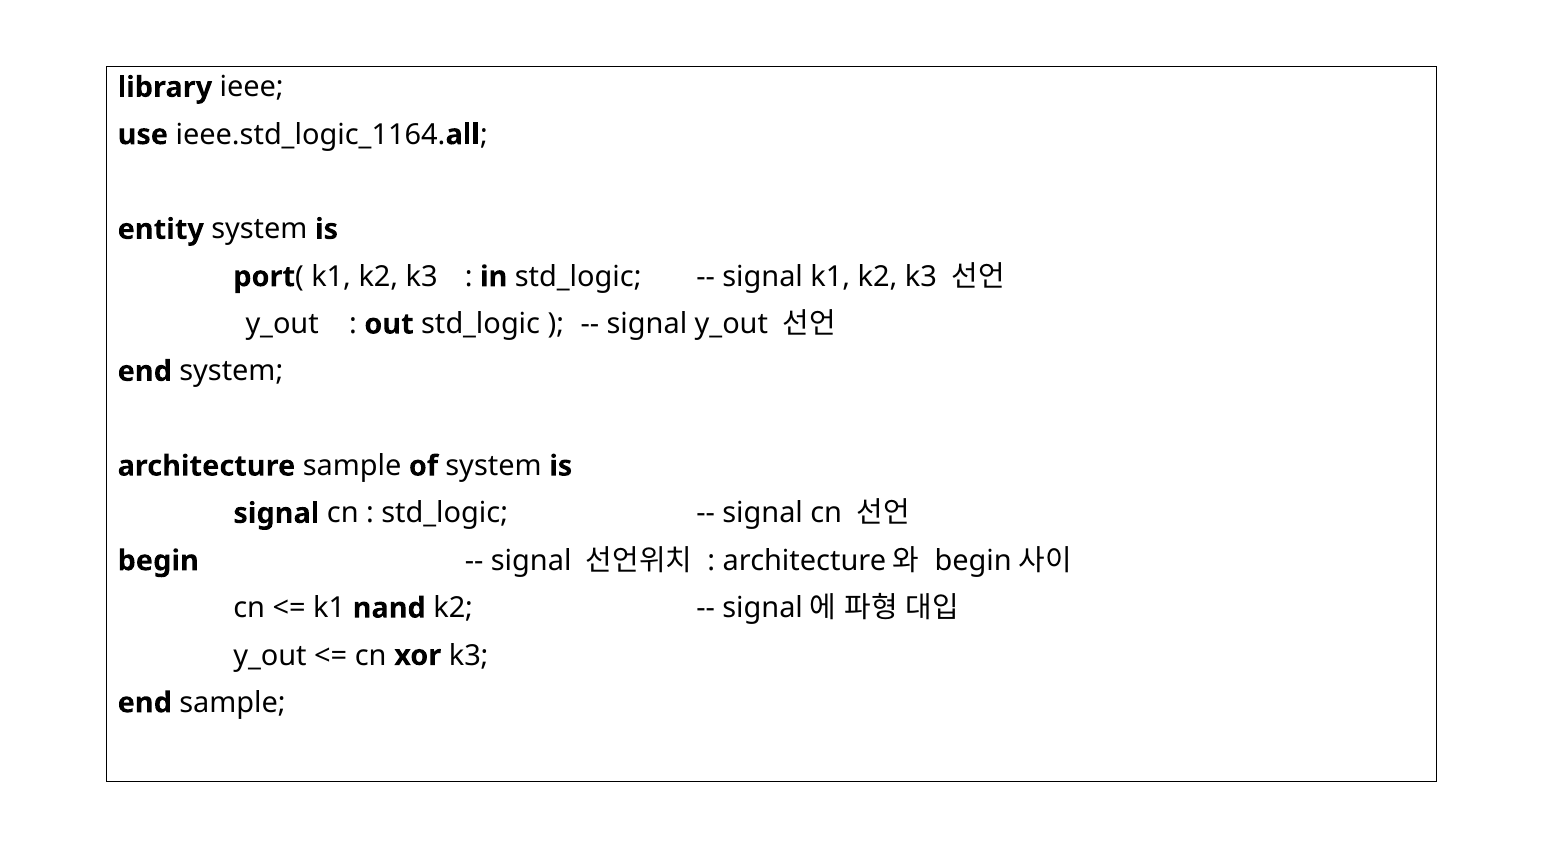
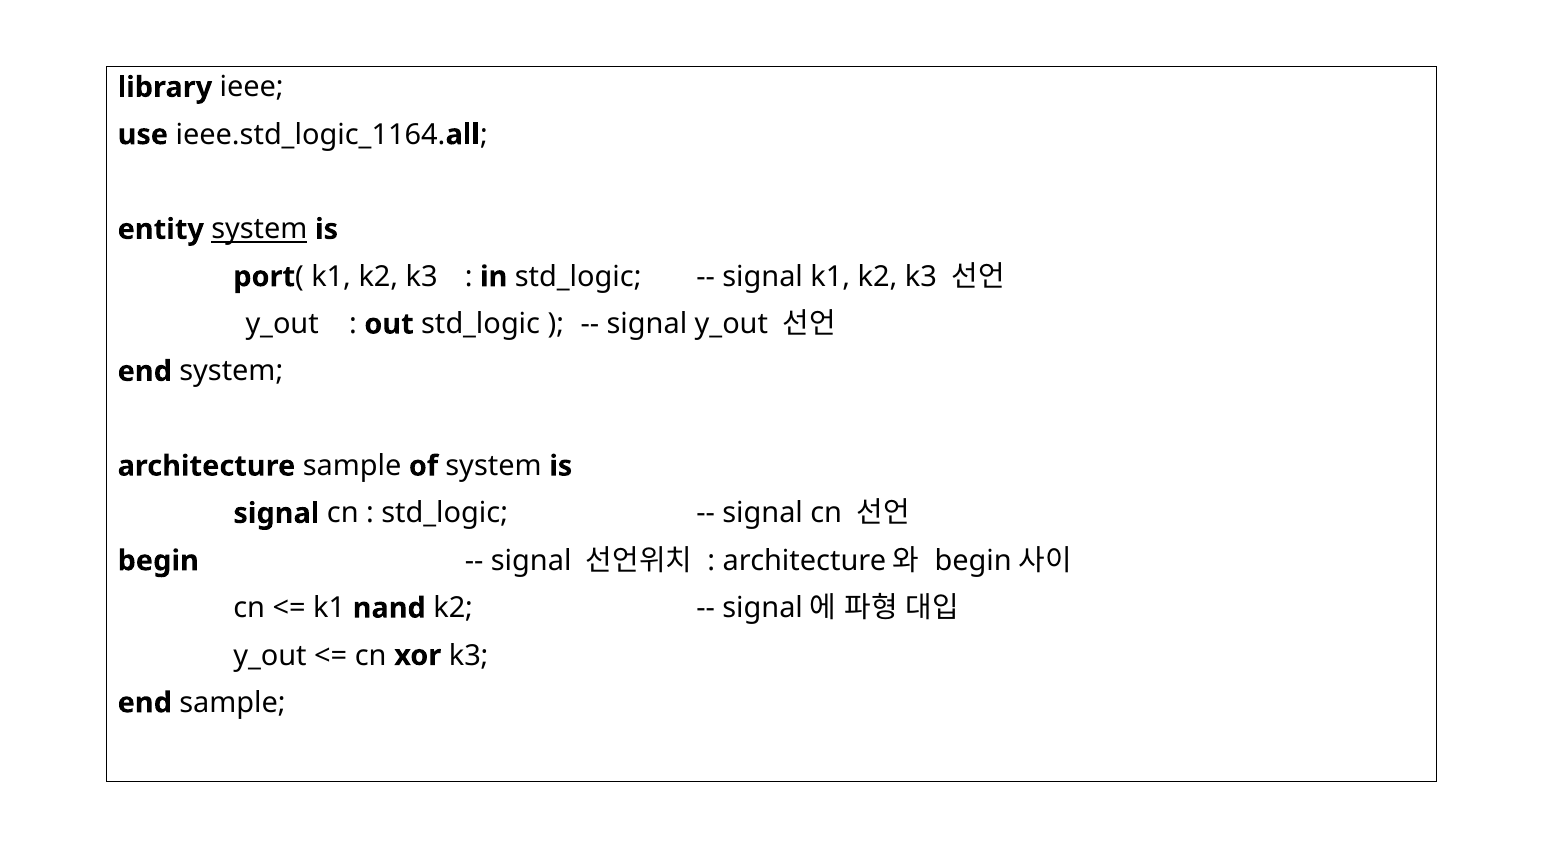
system at (259, 229) underline: none -> present
